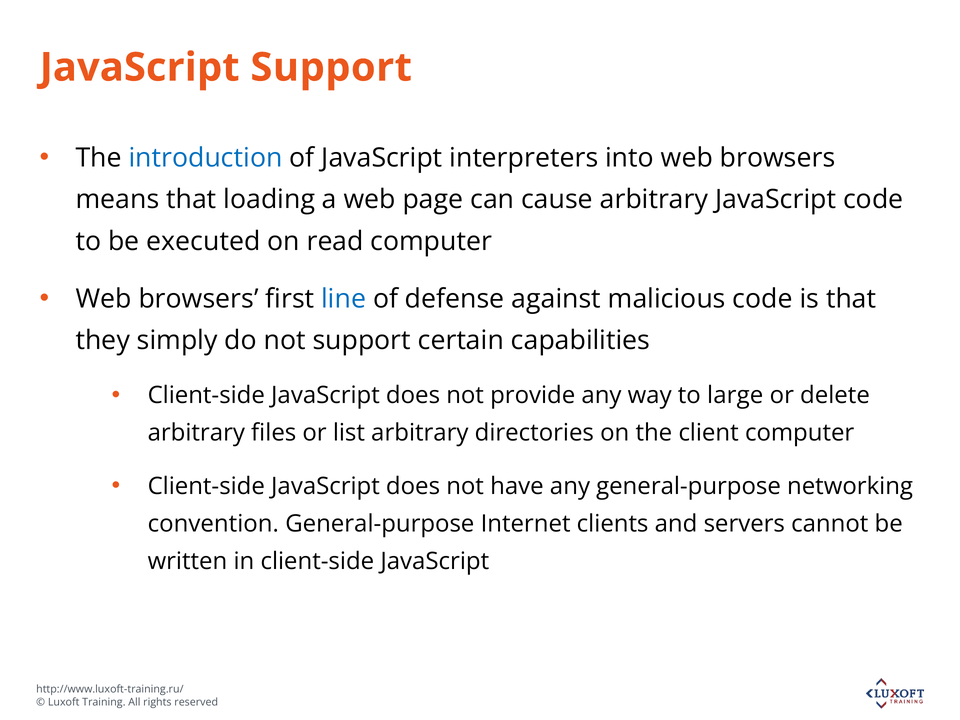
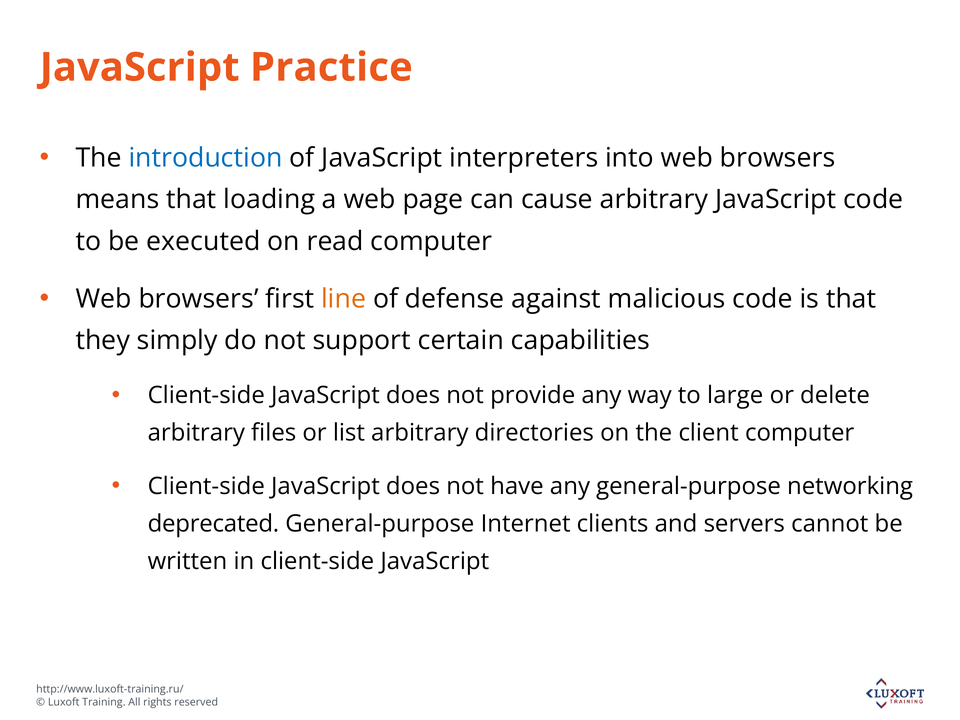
JavaScript Support: Support -> Practice
line colour: blue -> orange
convention: convention -> deprecated
